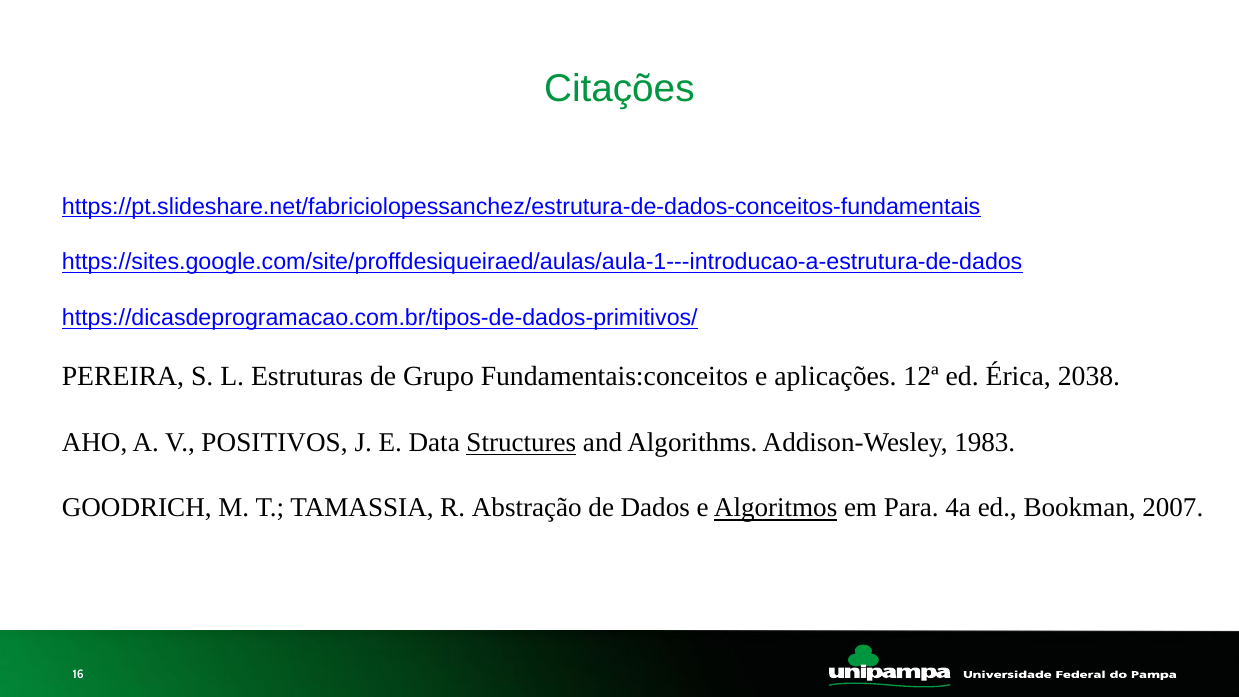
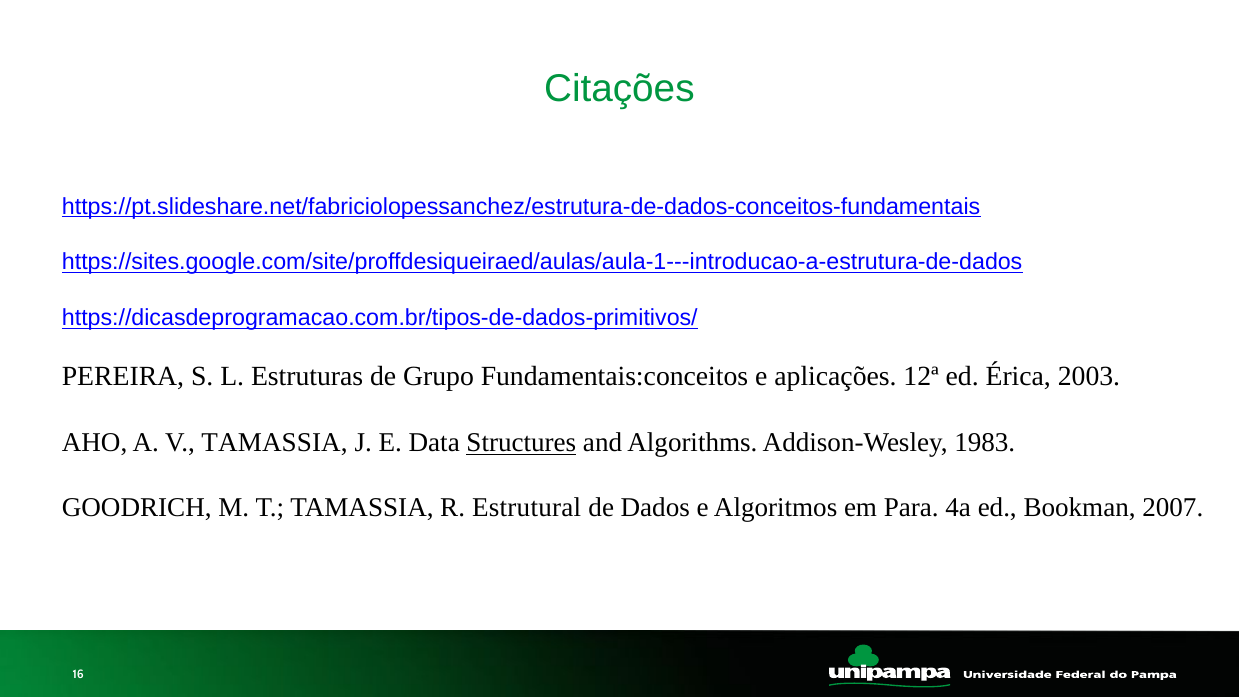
2038: 2038 -> 2003
V POSITIVOS: POSITIVOS -> TAMASSIA
Abstração: Abstração -> Estrutural
Algoritmos underline: present -> none
